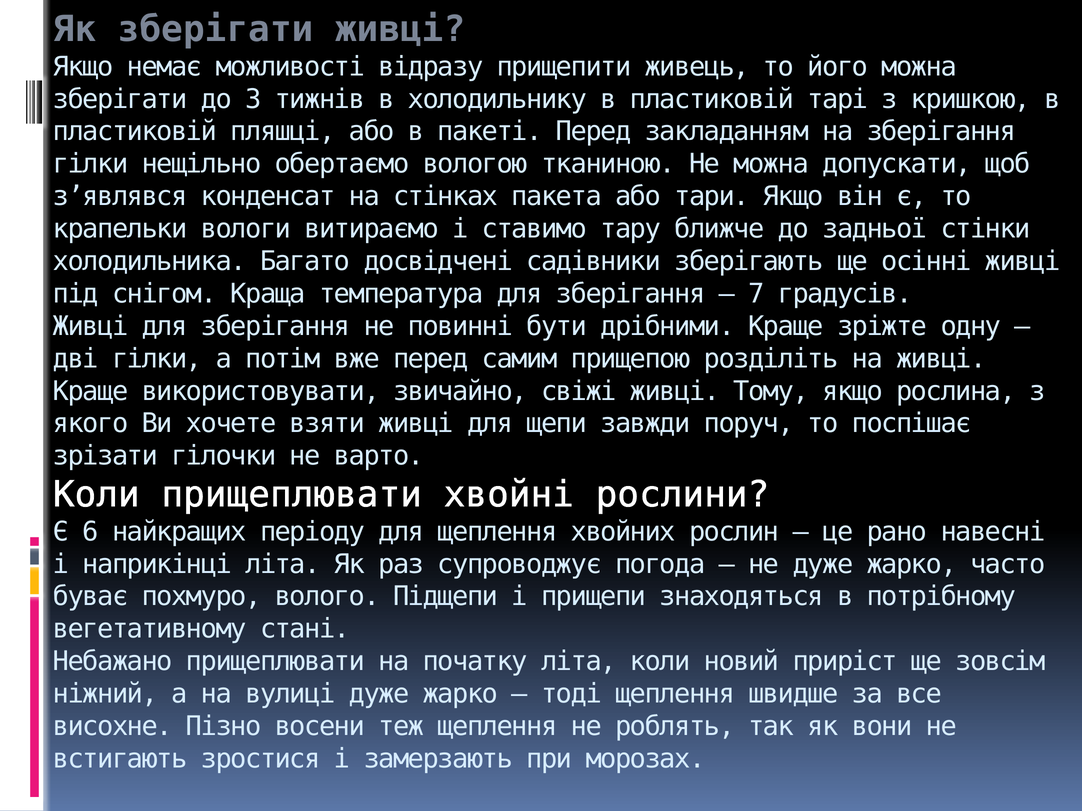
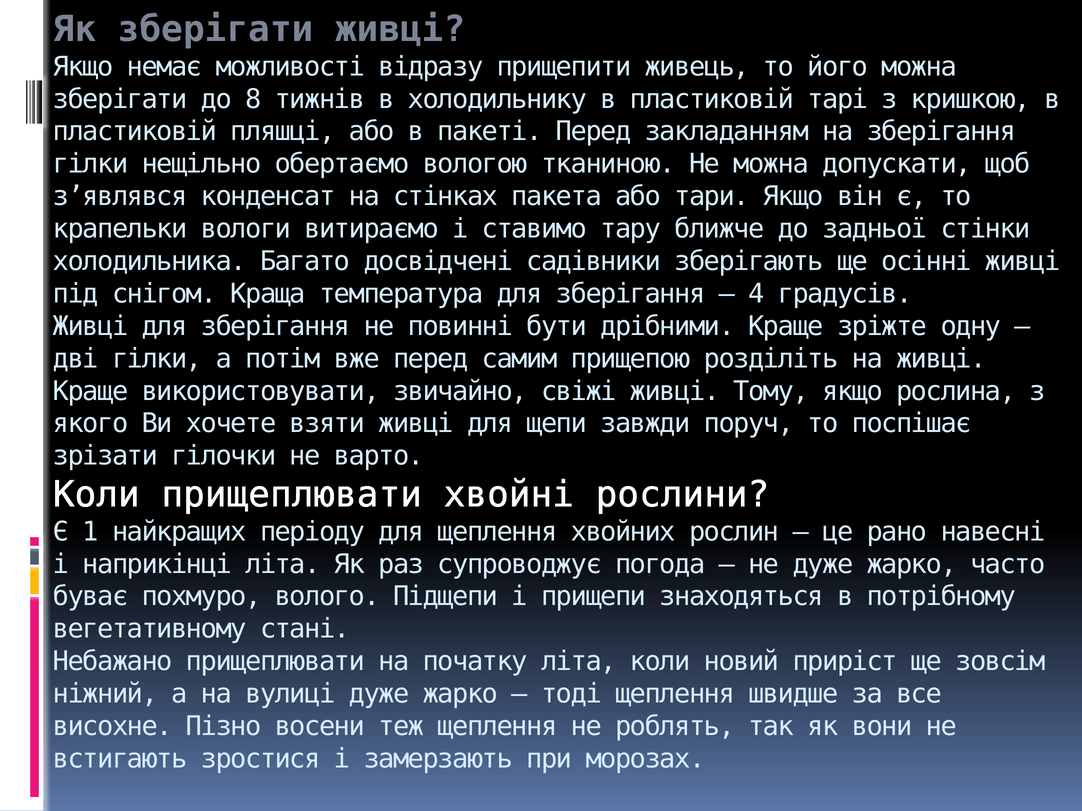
3: 3 -> 8
7: 7 -> 4
6: 6 -> 1
